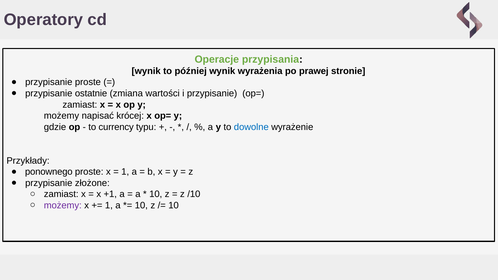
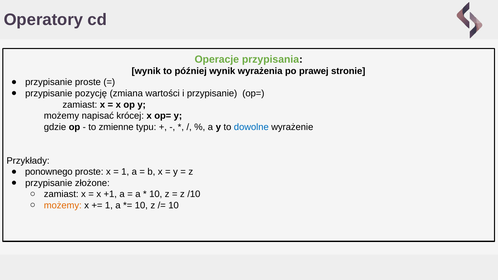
ostatnie: ostatnie -> pozycję
currency: currency -> zmienne
możemy at (63, 206) colour: purple -> orange
